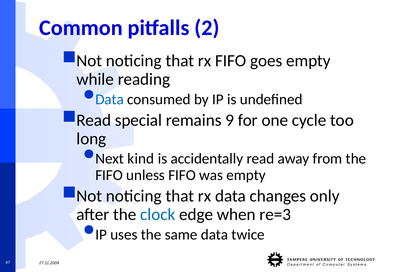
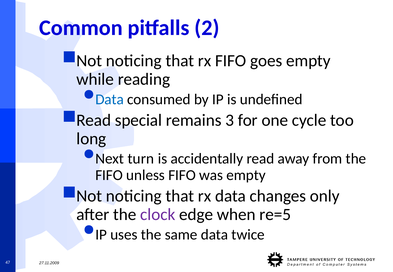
9: 9 -> 3
kind: kind -> turn
clock colour: blue -> purple
re=3: re=3 -> re=5
